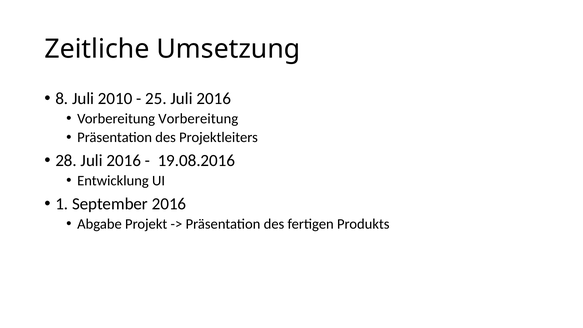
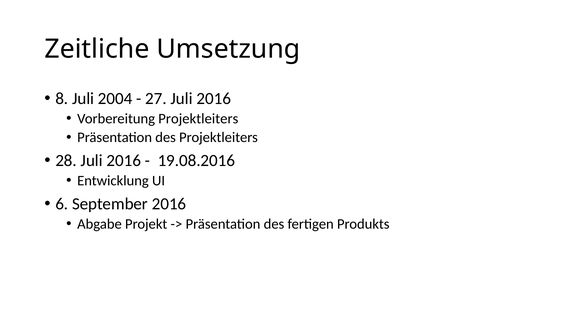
2010: 2010 -> 2004
25: 25 -> 27
Vorbereitung Vorbereitung: Vorbereitung -> Projektleiters
1: 1 -> 6
